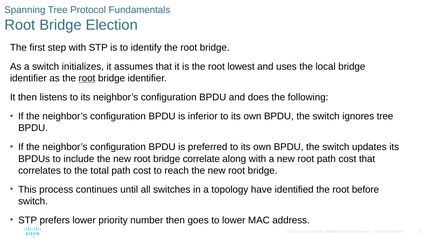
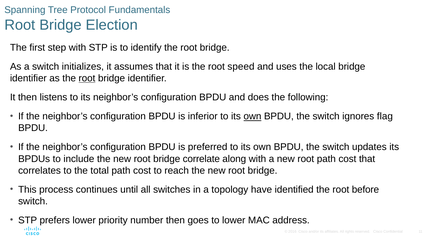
lowest: lowest -> speed
own at (252, 116) underline: none -> present
ignores tree: tree -> flag
